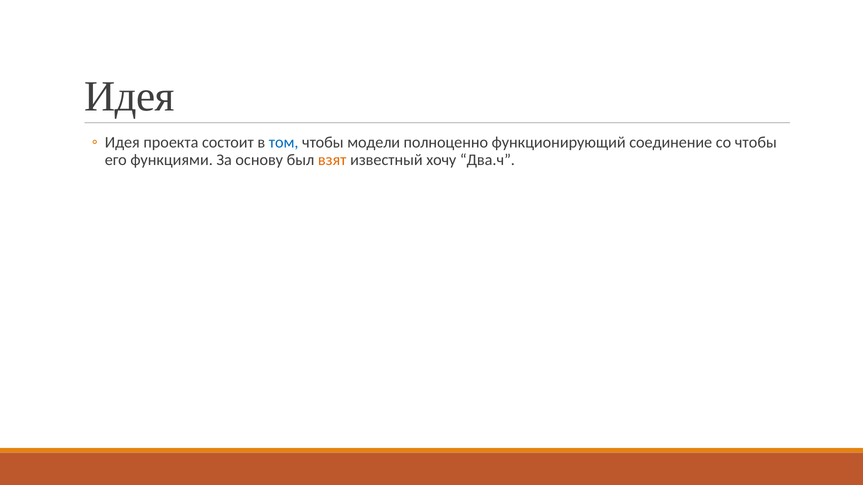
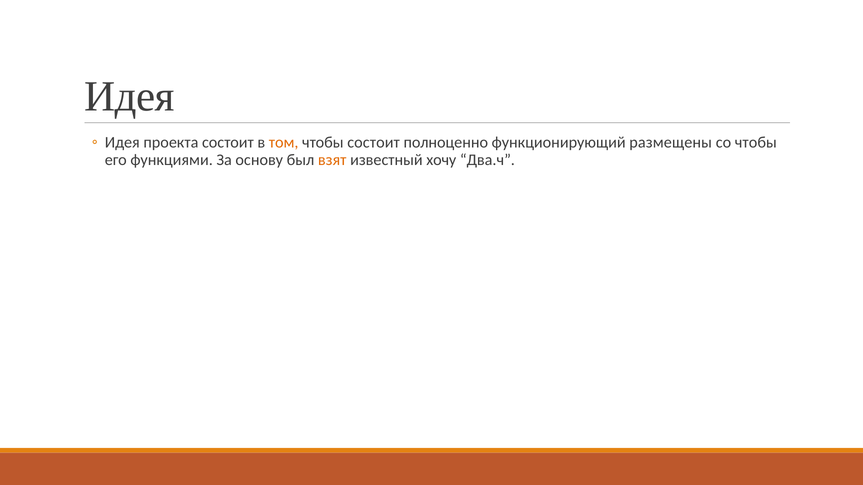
том colour: blue -> orange
чтобы модели: модели -> состоит
соединение: соединение -> размещены
